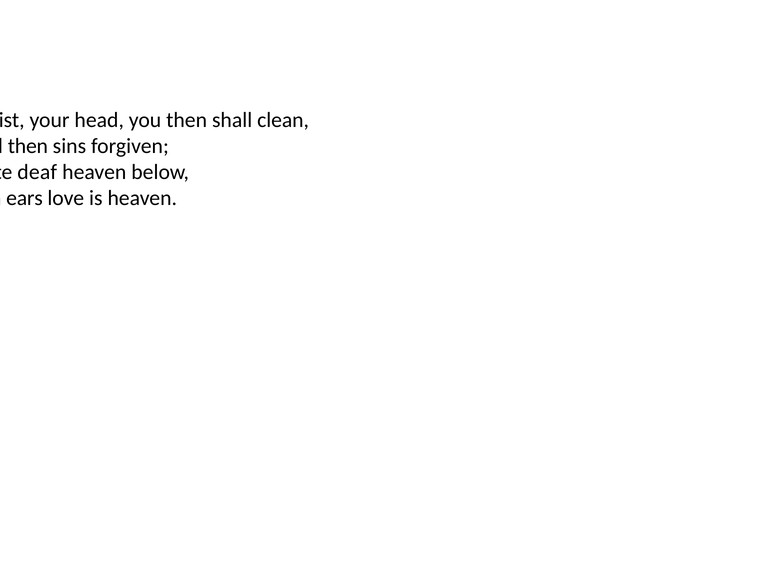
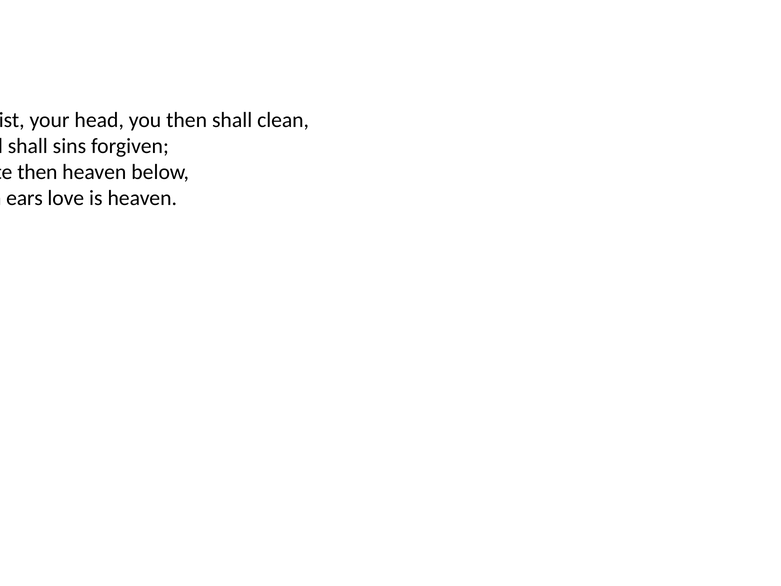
then at (28, 146): then -> shall
deaf at (37, 172): deaf -> then
